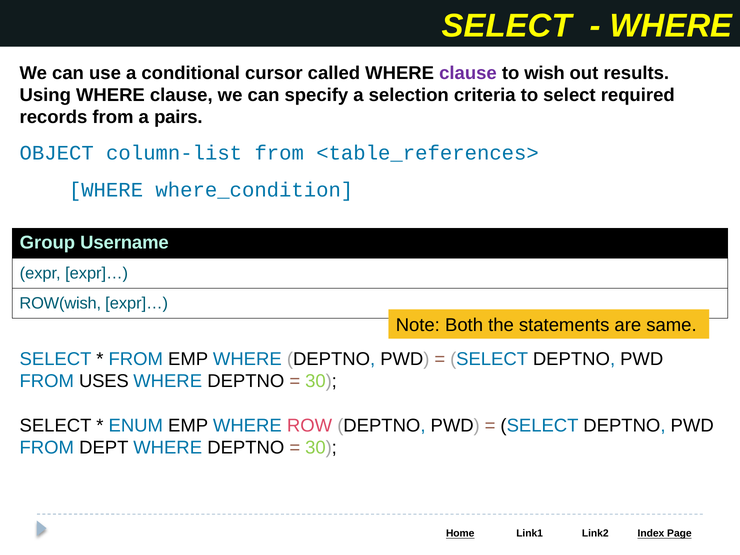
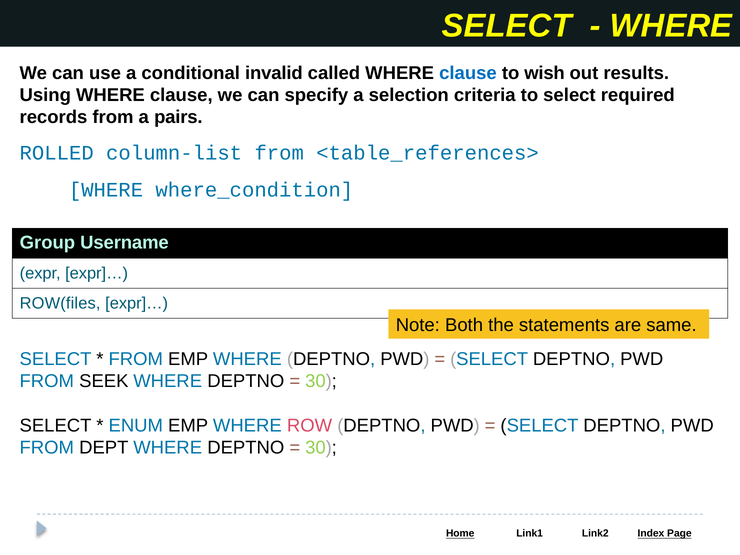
cursor: cursor -> invalid
clause at (468, 73) colour: purple -> blue
OBJECT: OBJECT -> ROLLED
ROW(wish: ROW(wish -> ROW(files
USES: USES -> SEEK
